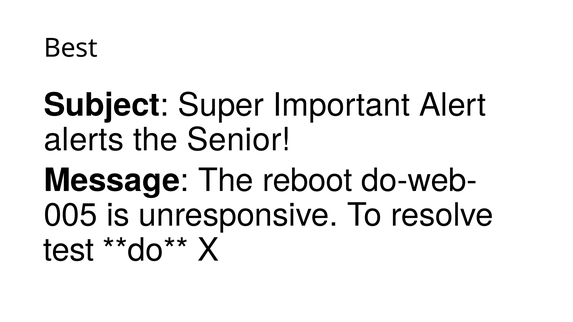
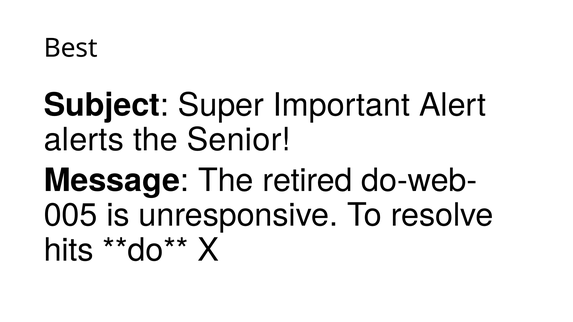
reboot: reboot -> retired
test: test -> hits
